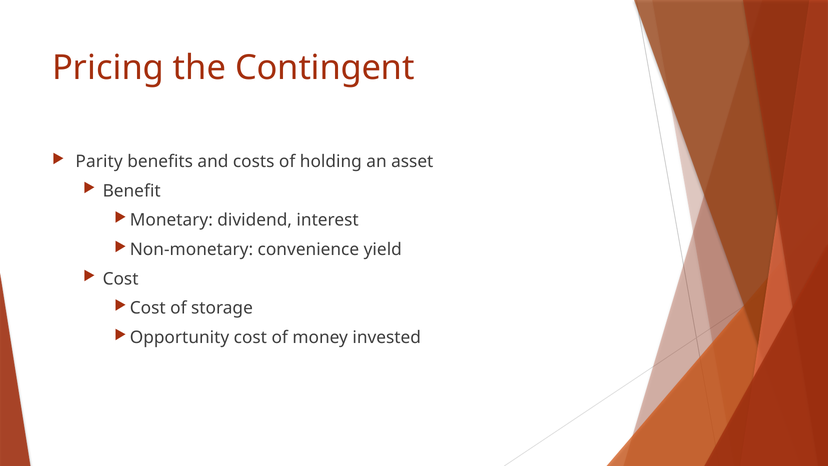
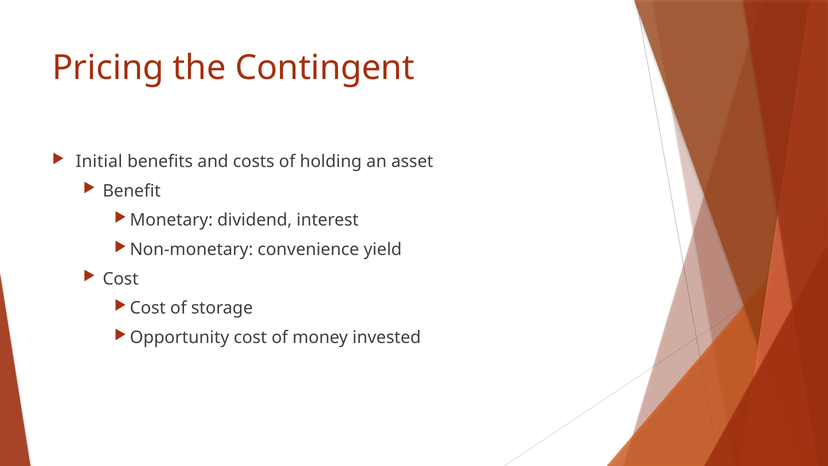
Parity: Parity -> Initial
